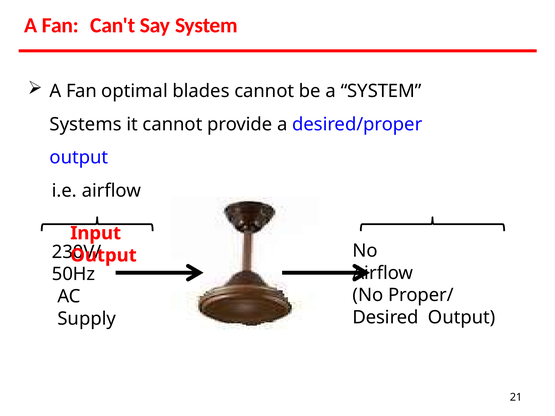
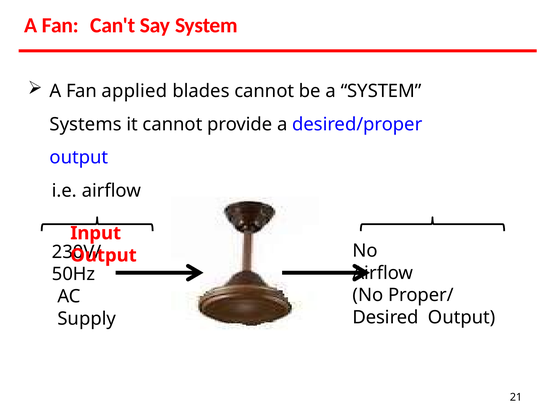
optimal: optimal -> applied
